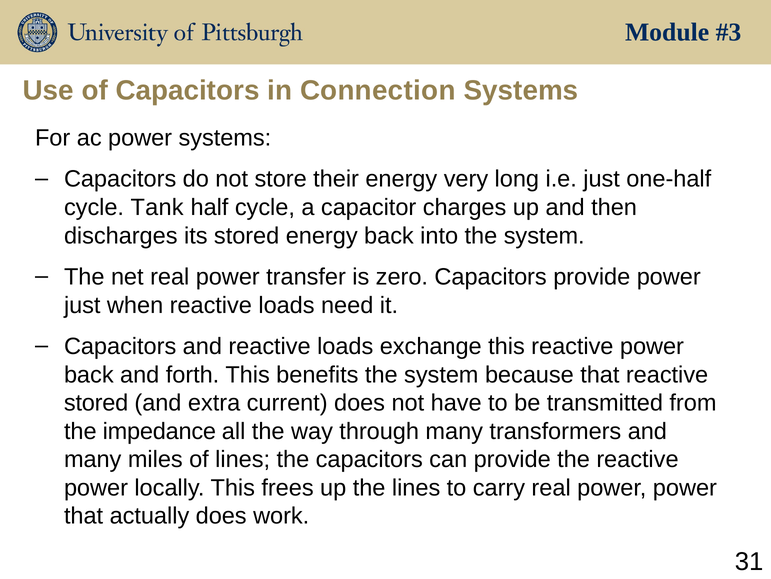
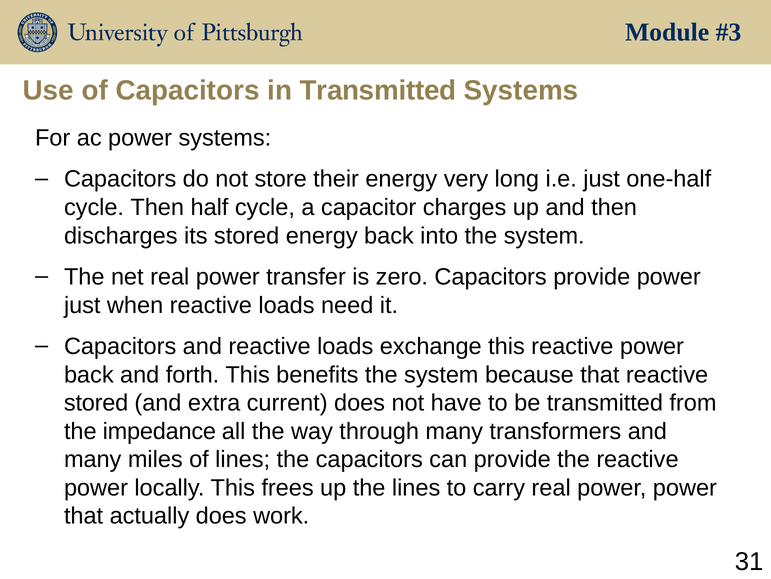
in Connection: Connection -> Transmitted
cycle Tank: Tank -> Then
